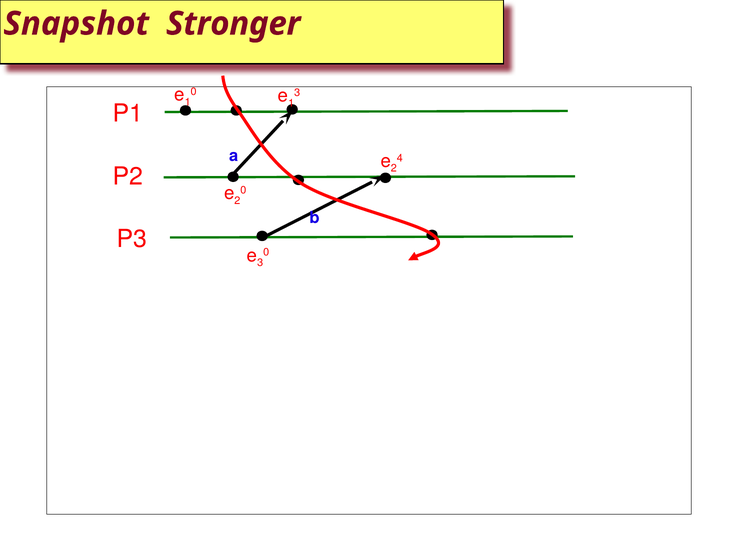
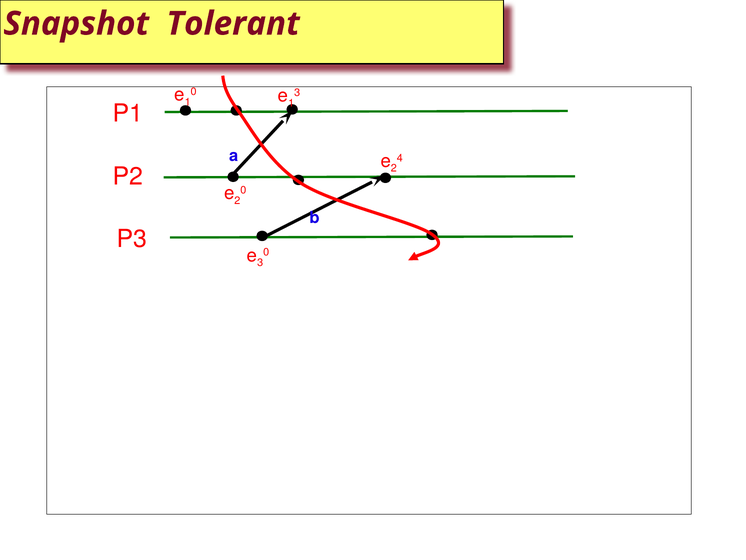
Stronger: Stronger -> Tolerant
